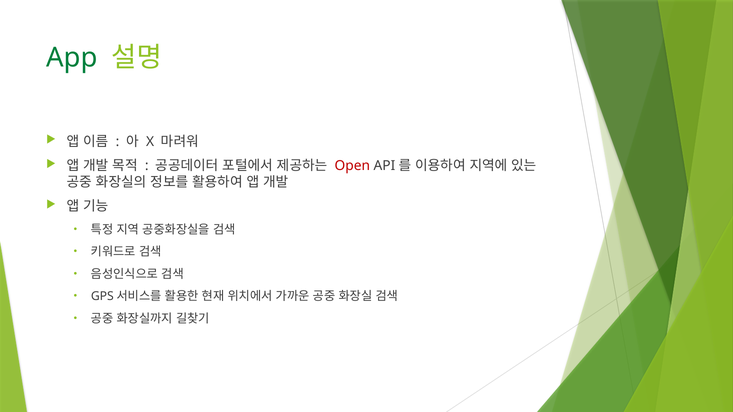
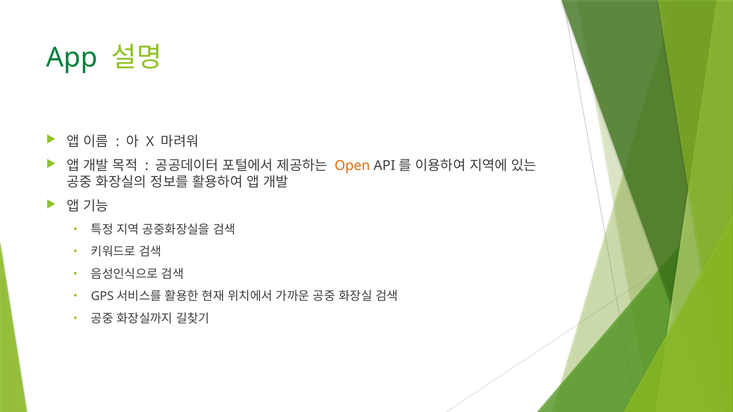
Open colour: red -> orange
